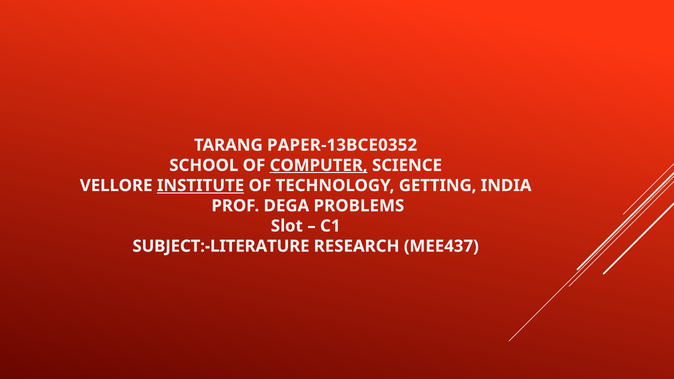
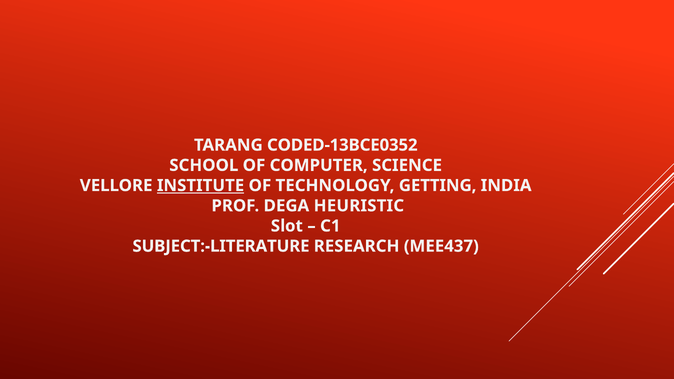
PAPER-13BCE0352: PAPER-13BCE0352 -> CODED-13BCE0352
COMPUTER underline: present -> none
PROBLEMS: PROBLEMS -> HEURISTIC
